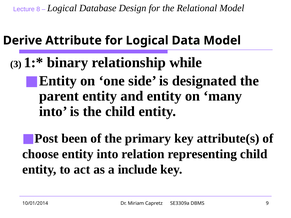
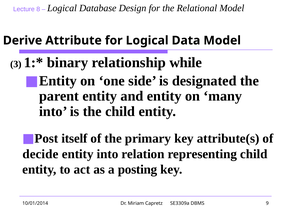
been: been -> itself
choose: choose -> decide
include: include -> posting
